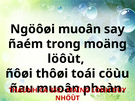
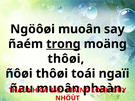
trong underline: none -> present
löôùt at (66, 59): löôùt -> thôøi
cöùu: cöùu -> ngaïi
